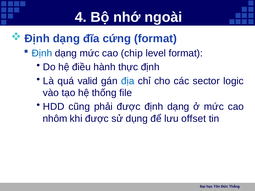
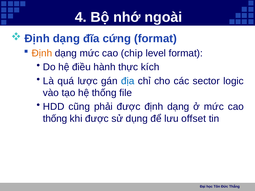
Định at (42, 53) colour: blue -> orange
thực định: định -> kích
valid: valid -> lược
nhôm at (55, 119): nhôm -> thống
